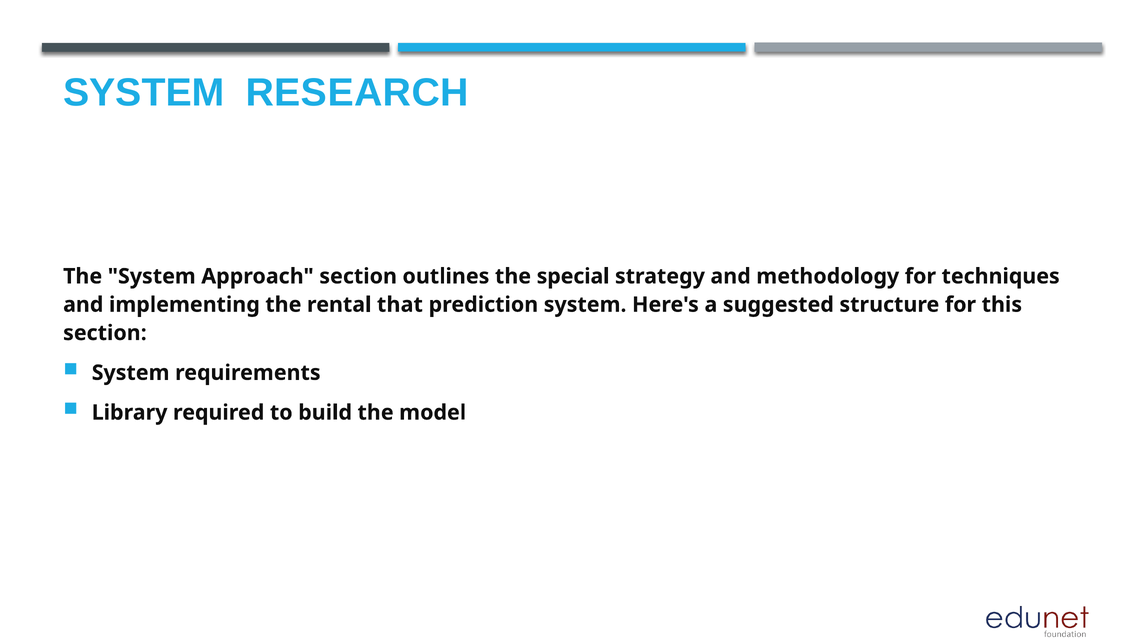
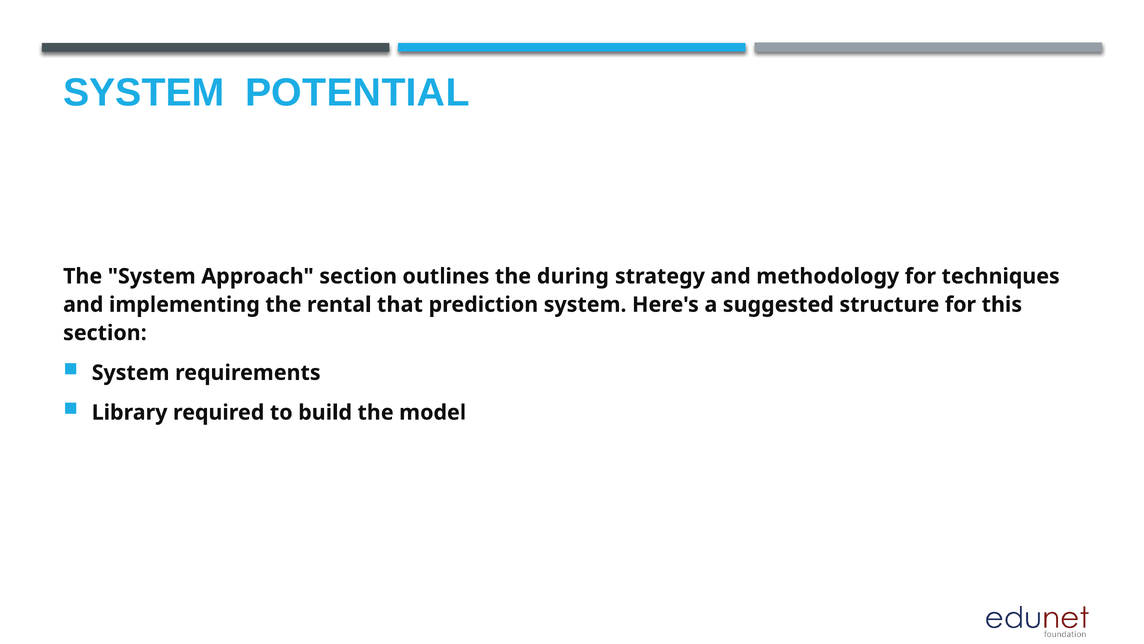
RESEARCH: RESEARCH -> POTENTIAL
special: special -> during
